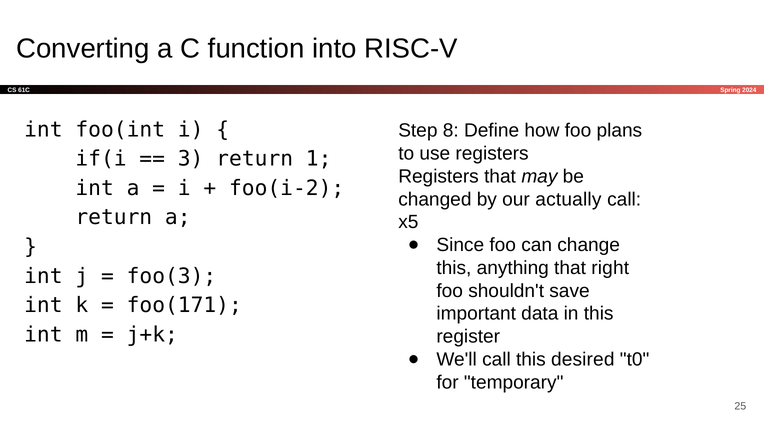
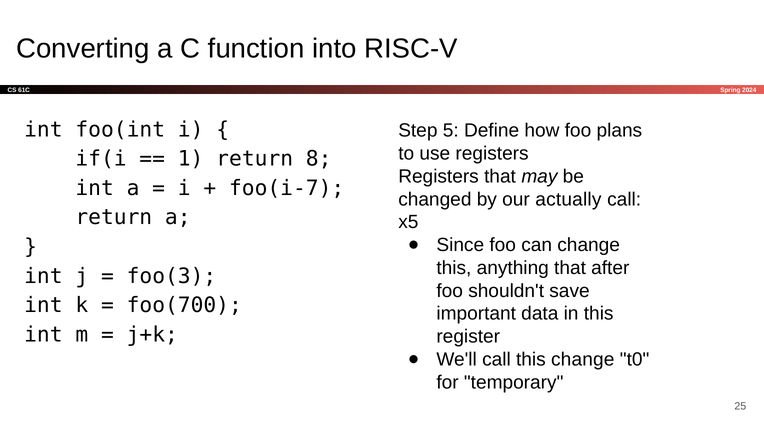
8: 8 -> 5
3: 3 -> 1
1: 1 -> 8
foo(i-2: foo(i-2 -> foo(i-7
right: right -> after
foo(171: foo(171 -> foo(700
this desired: desired -> change
